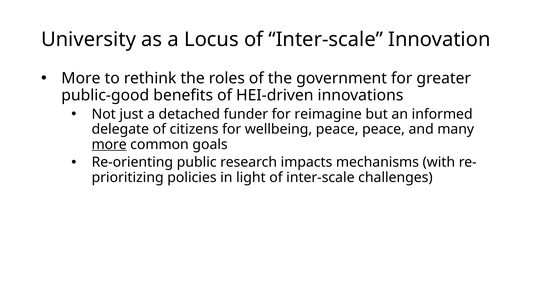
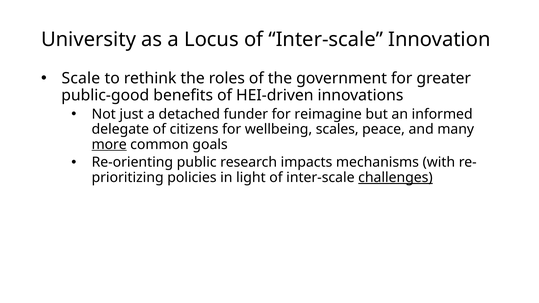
More at (81, 78): More -> Scale
wellbeing peace: peace -> scales
challenges underline: none -> present
